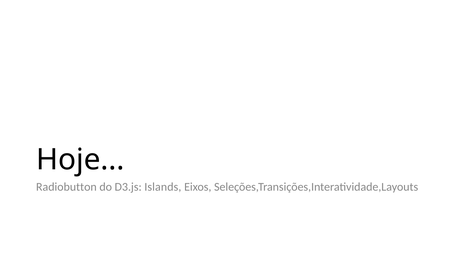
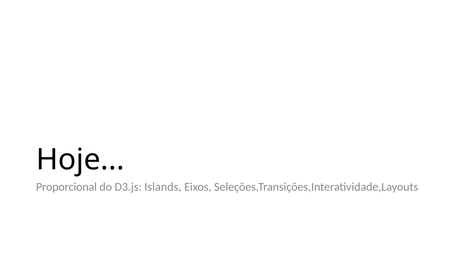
Radiobutton: Radiobutton -> Proporcional
